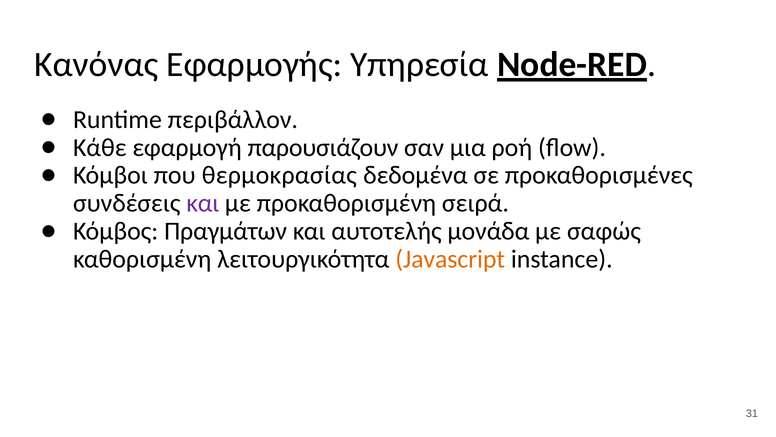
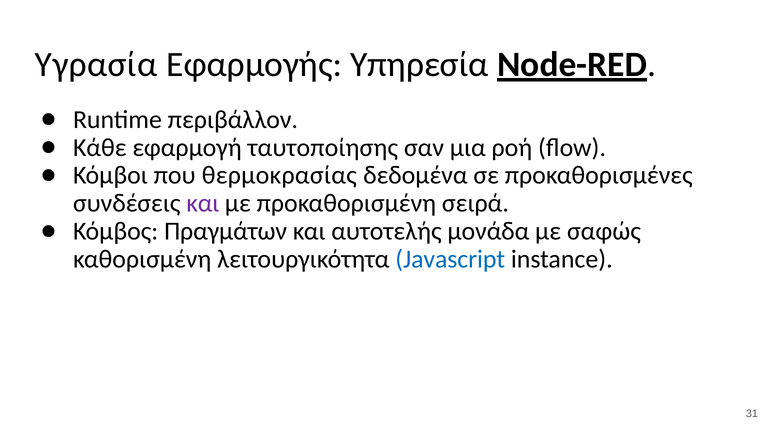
Κανόνας: Κανόνας -> Υγρασία
παρουσιάζουν: παρουσιάζουν -> ταυτοποίησης
Javascript colour: orange -> blue
